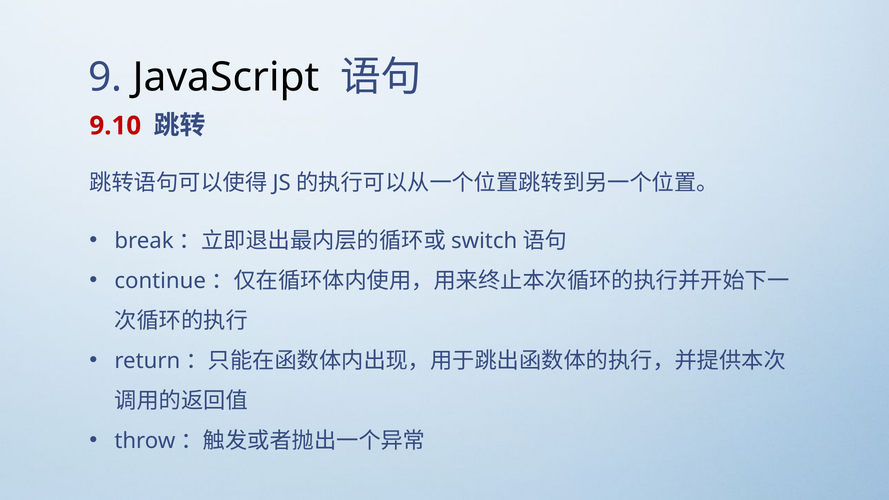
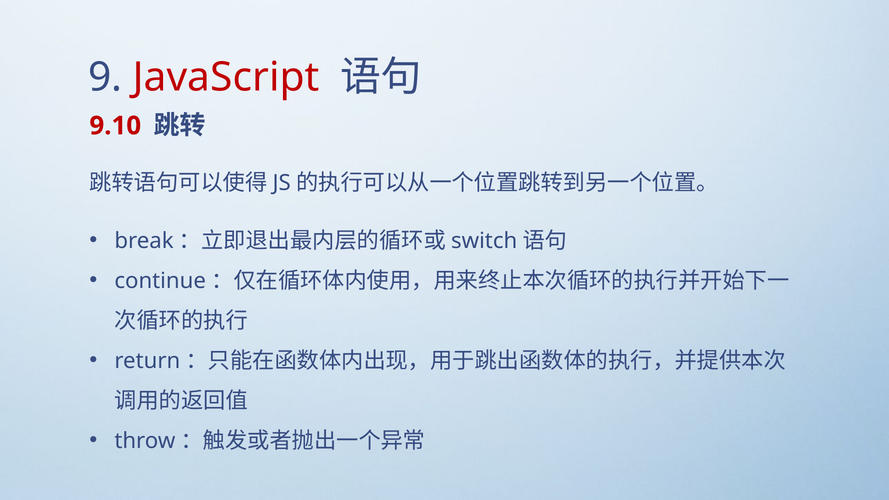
JavaScript colour: black -> red
